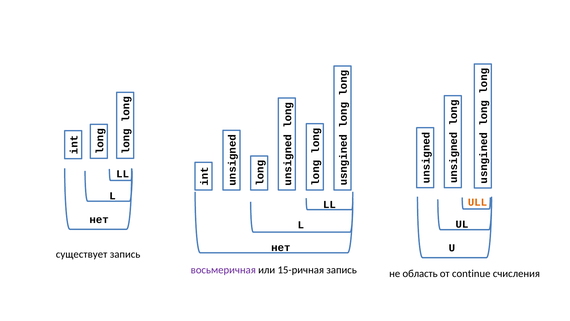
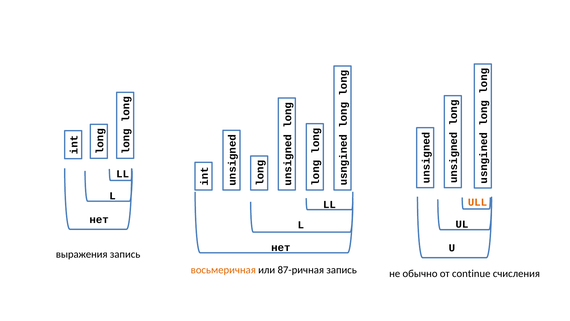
существует: существует -> выражения
восьмеричная colour: purple -> orange
15-ричная: 15-ричная -> 87-ричная
область: область -> обычно
